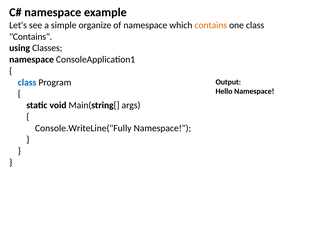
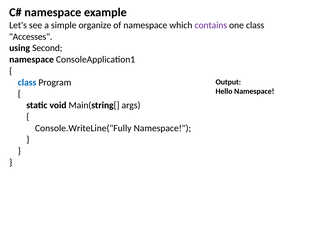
contains at (211, 25) colour: orange -> purple
Contains at (31, 37): Contains -> Accesses
Classes: Classes -> Second
